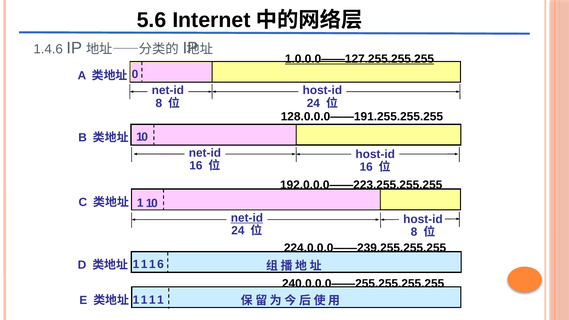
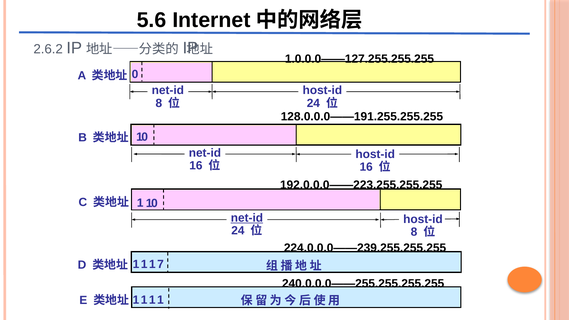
1.4.6: 1.4.6 -> 2.6.2
1.0.0.0——127.255.255.255 underline: present -> none
6: 6 -> 7
